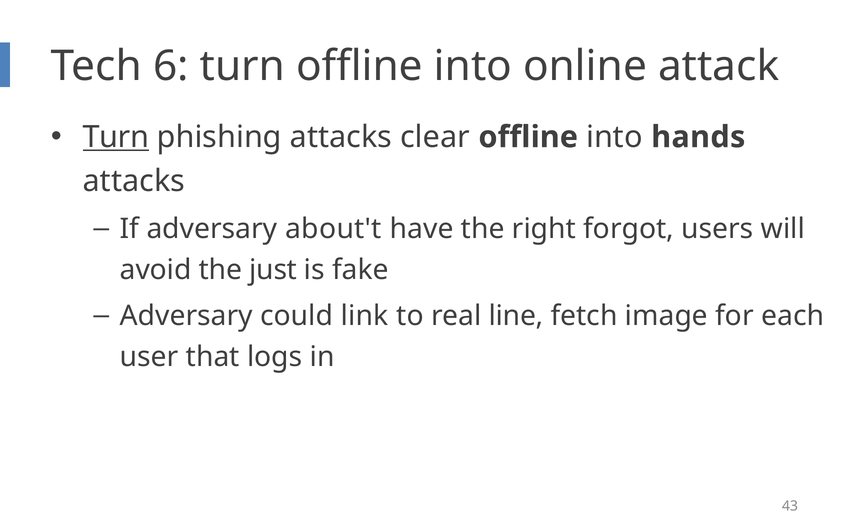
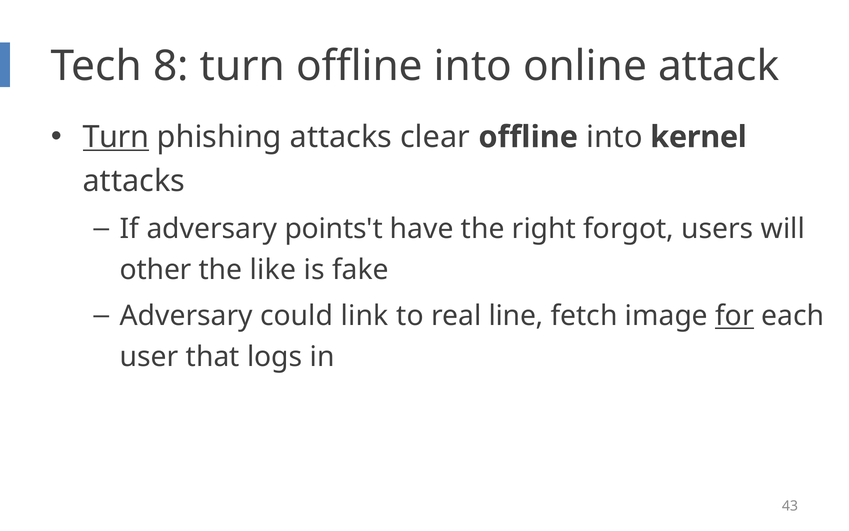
6: 6 -> 8
hands: hands -> kernel
about't: about't -> points't
avoid: avoid -> other
just: just -> like
for underline: none -> present
